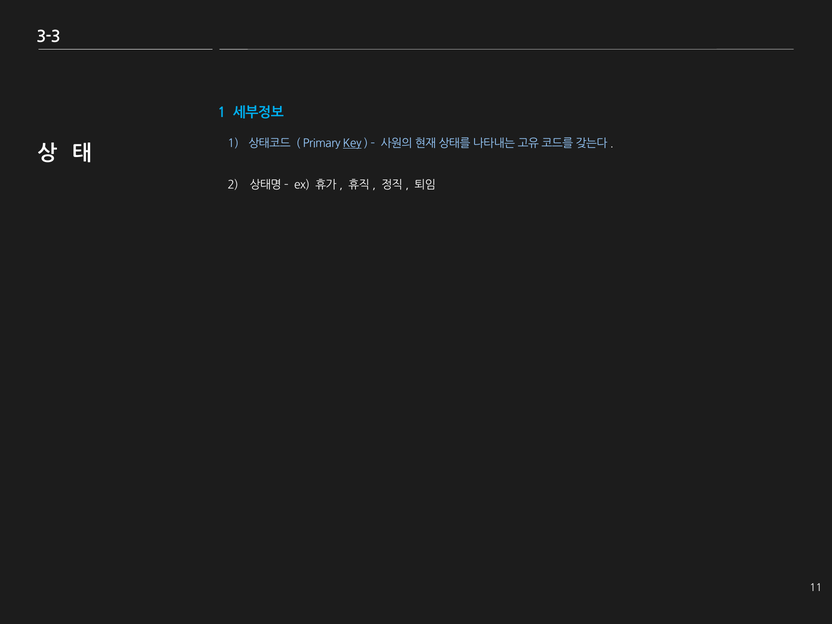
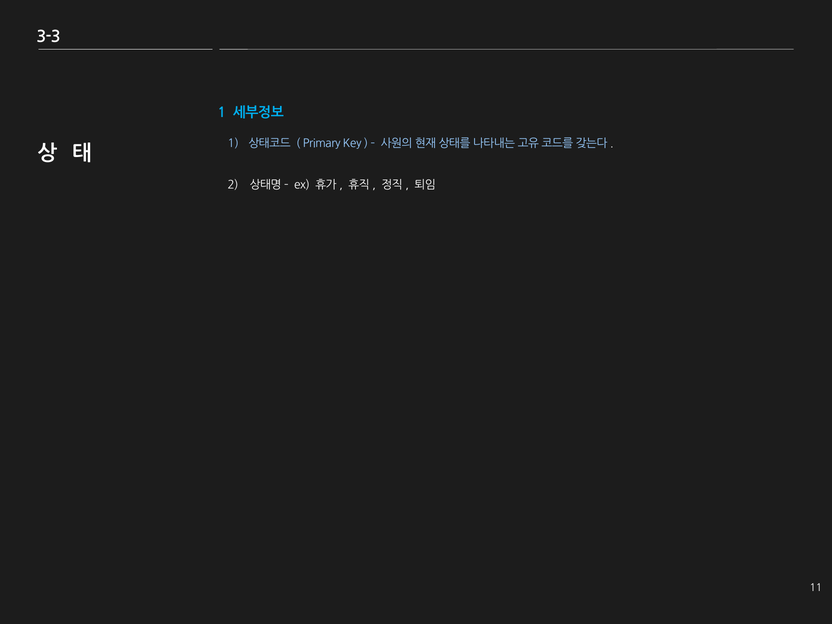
Key underline: present -> none
